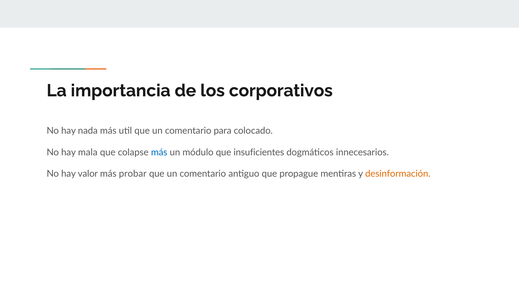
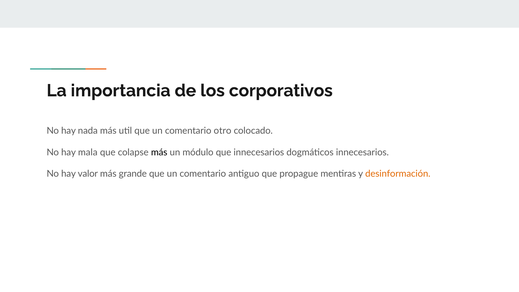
para: para -> otro
más at (159, 152) colour: blue -> black
que insuficientes: insuficientes -> innecesarios
probar: probar -> grande
